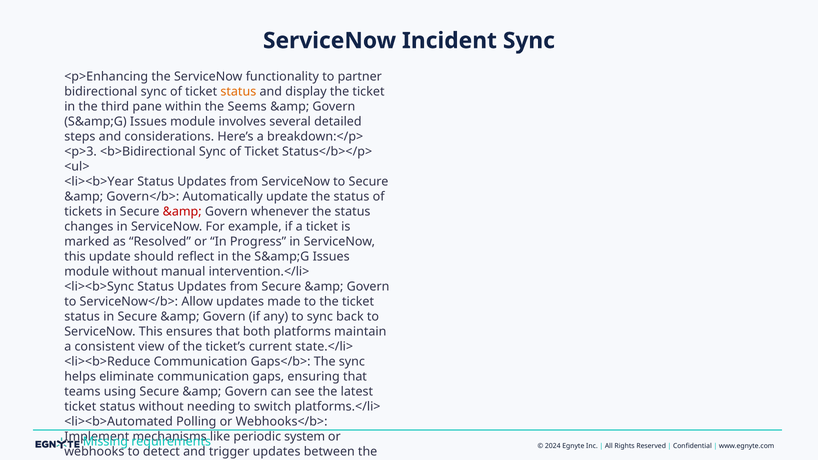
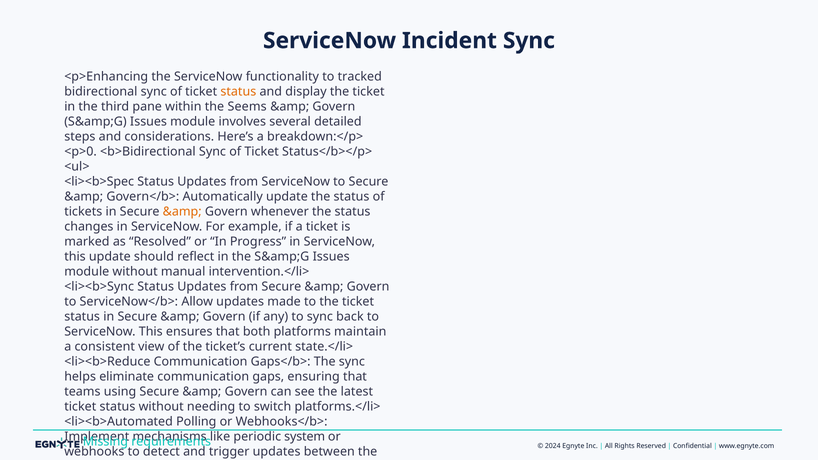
partner: partner -> tracked
<p>3 at (81, 152): <p>3 -> <p>0
<li><b>Year: <li><b>Year -> <li><b>Spec
&amp at (182, 212) colour: red -> orange
